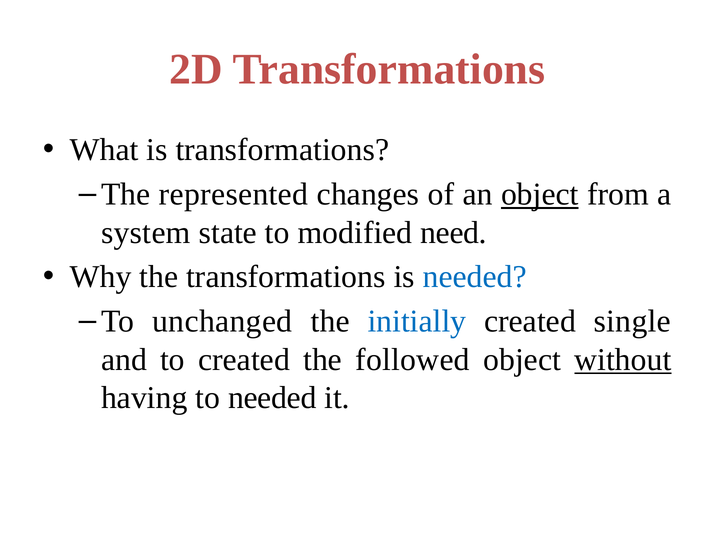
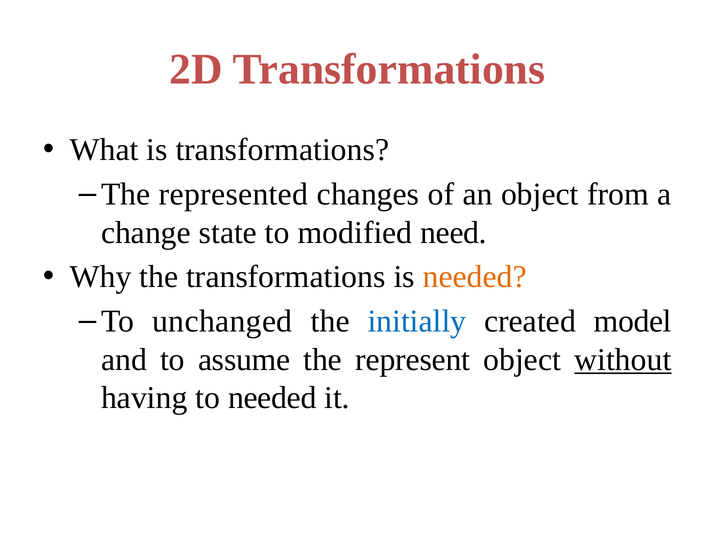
object at (540, 194) underline: present -> none
system: system -> change
needed at (475, 277) colour: blue -> orange
single: single -> model
to created: created -> assume
followed: followed -> represent
